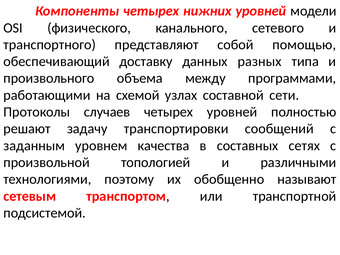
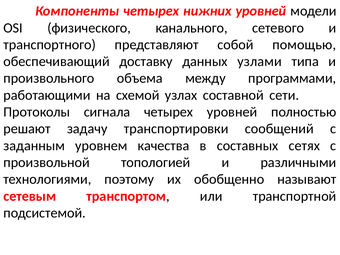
разных: разных -> узлами
случаев: случаев -> сигнала
